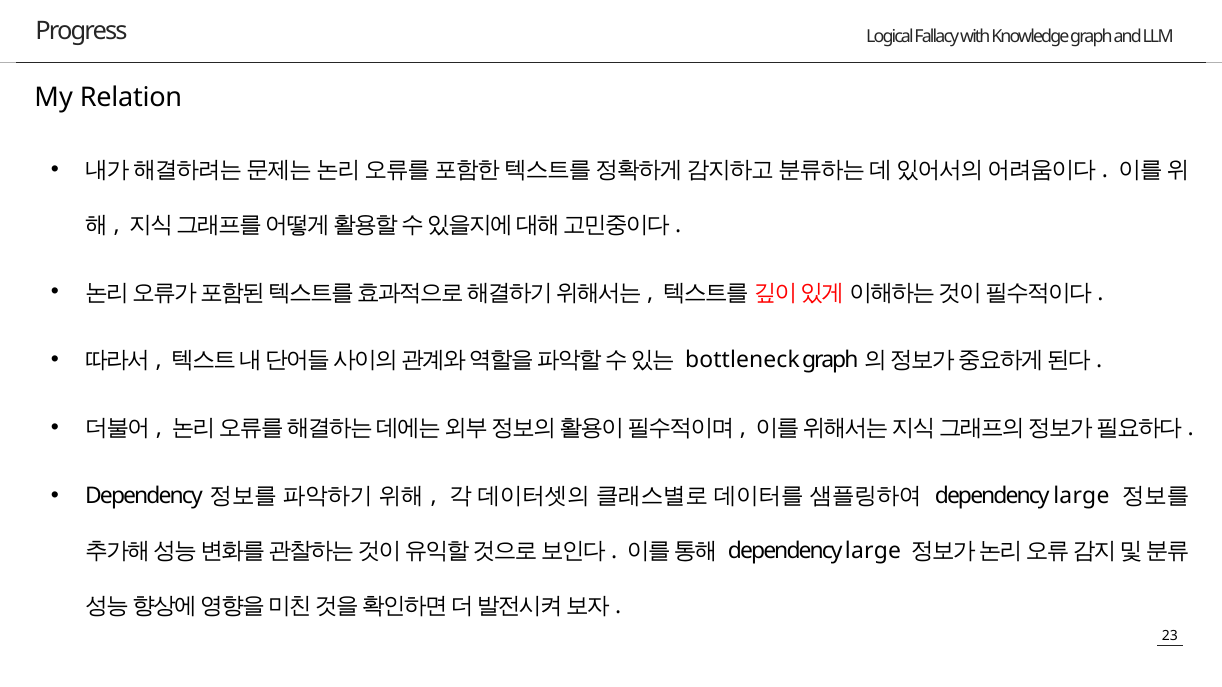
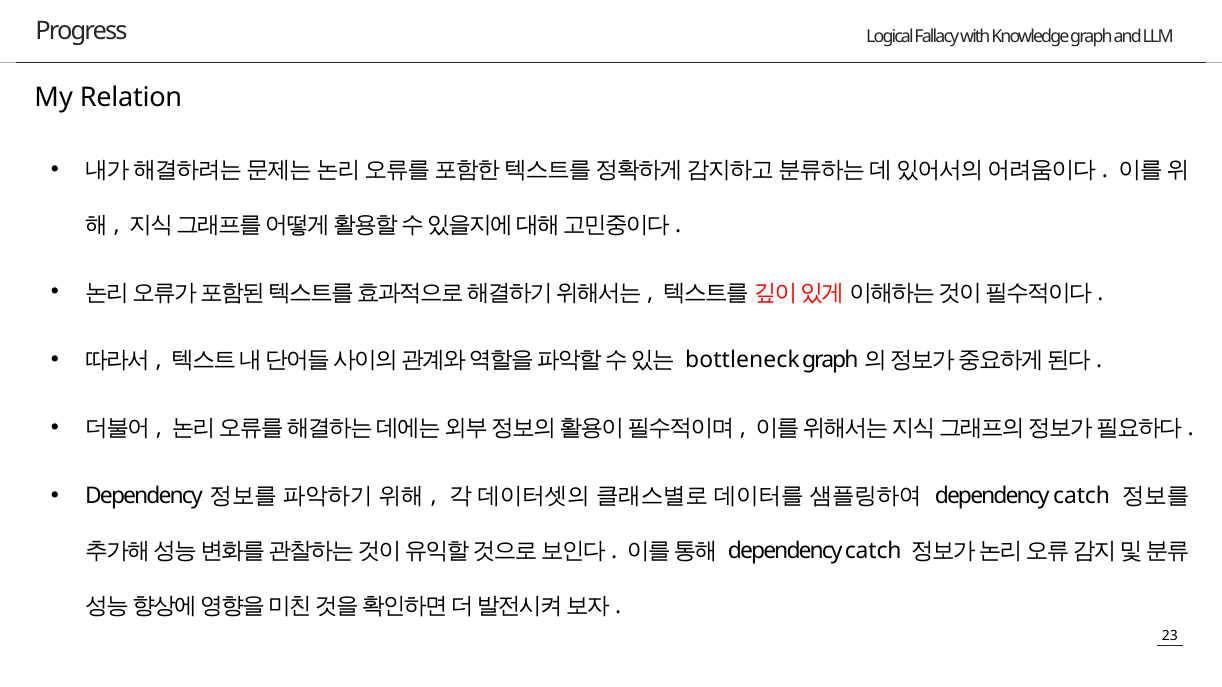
large at (1081, 496): large -> catch
large at (873, 551): large -> catch
